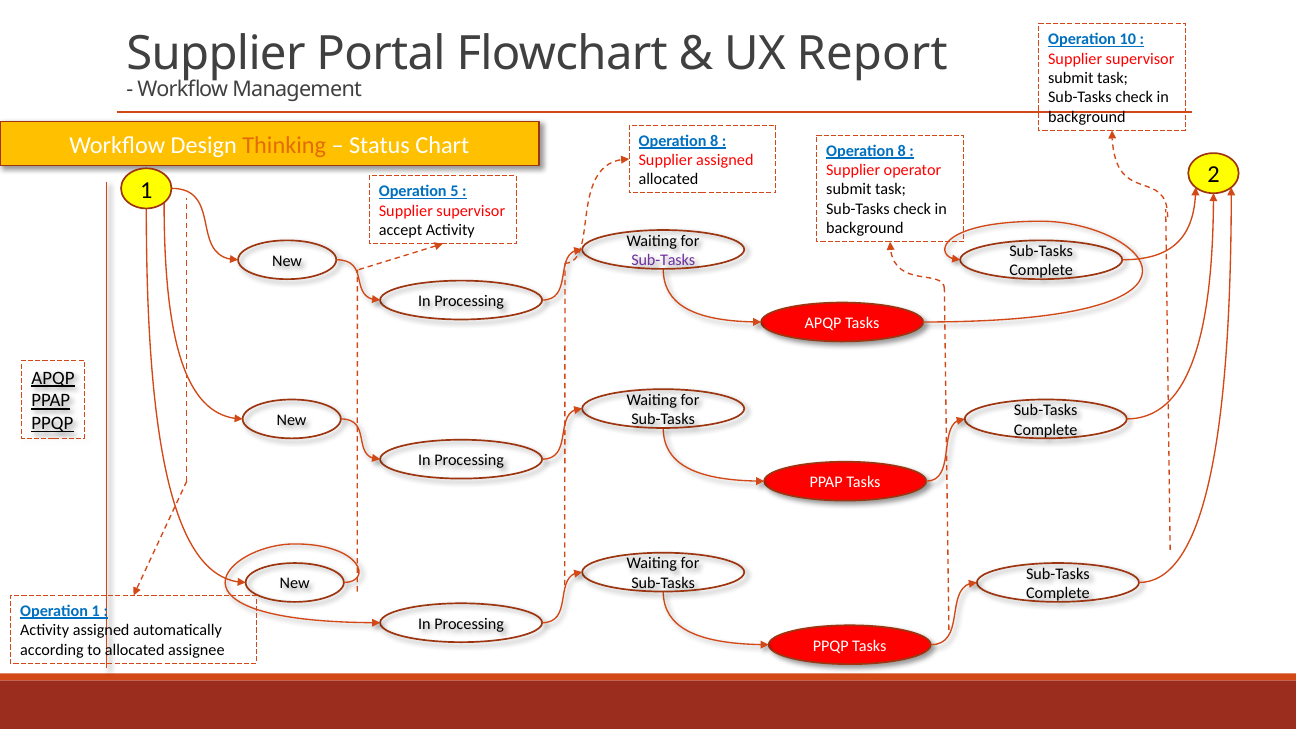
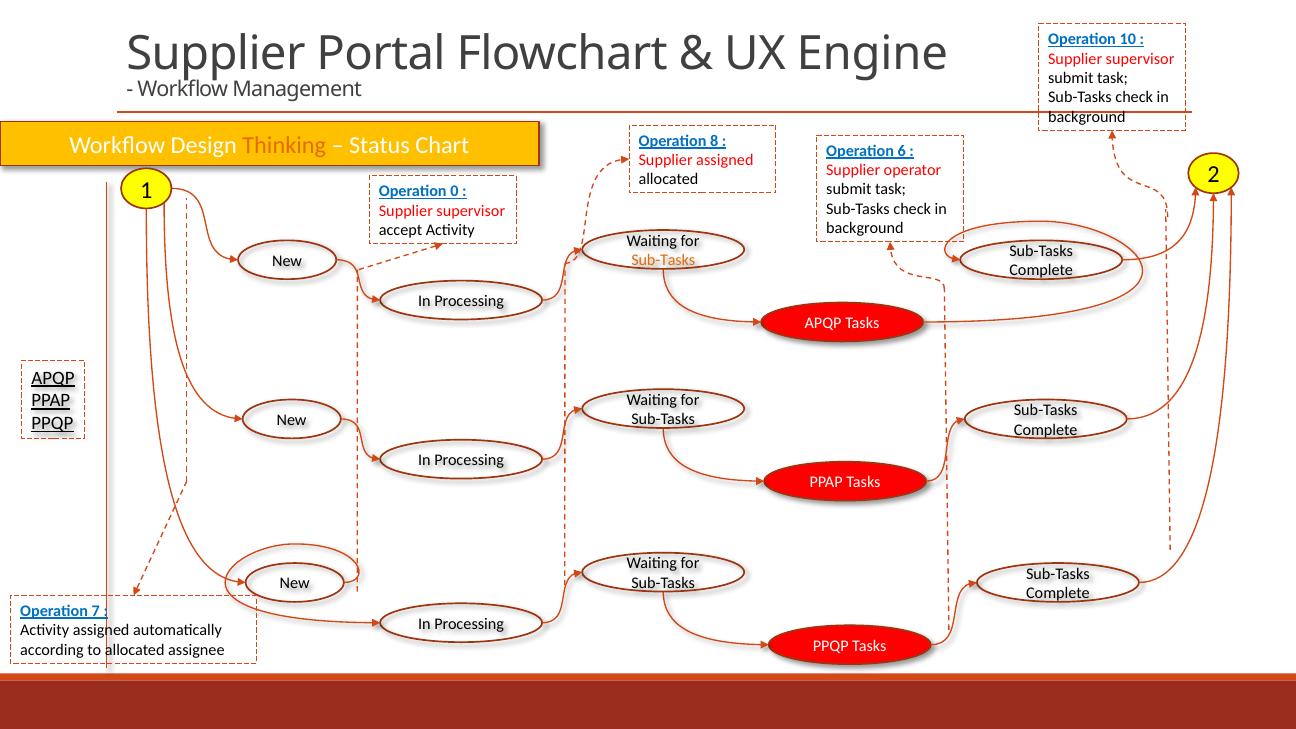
Report: Report -> Engine
8 at (902, 151): 8 -> 6
5: 5 -> 0
Sub-Tasks at (663, 260) colour: purple -> orange
Operation 1: 1 -> 7
